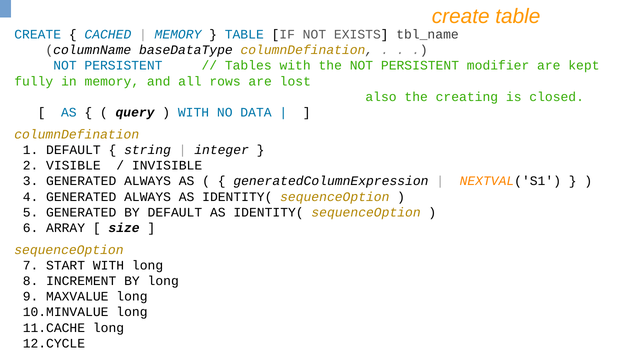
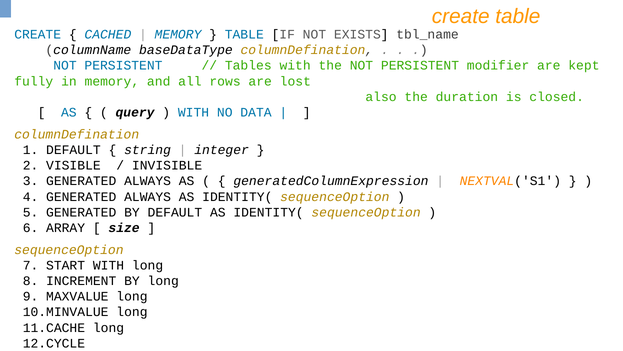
creating: creating -> duration
